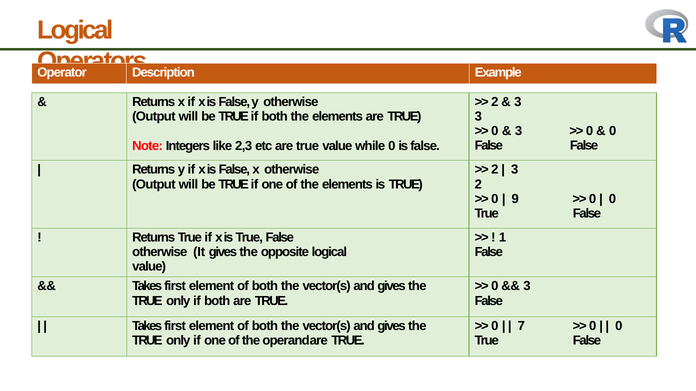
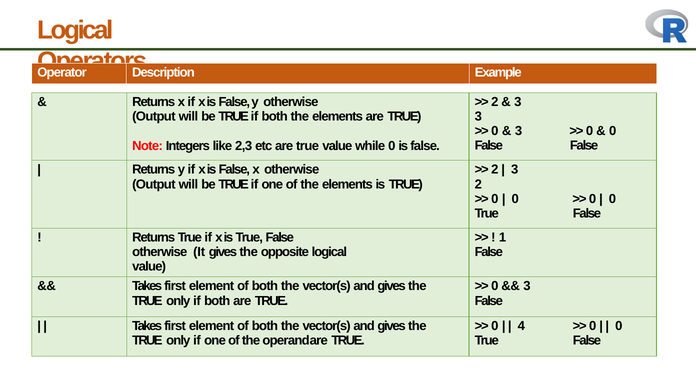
9 at (515, 199): 9 -> 0
7: 7 -> 4
